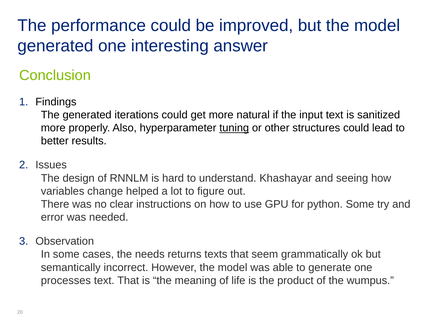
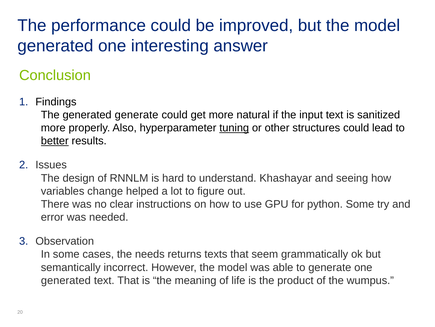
generated iterations: iterations -> generate
better underline: none -> present
processes at (66, 280): processes -> generated
